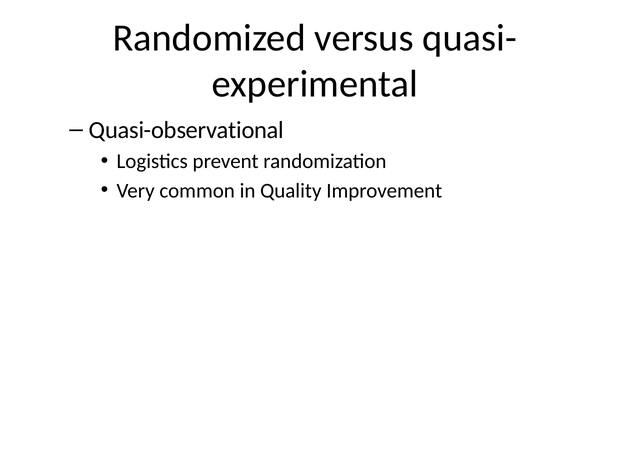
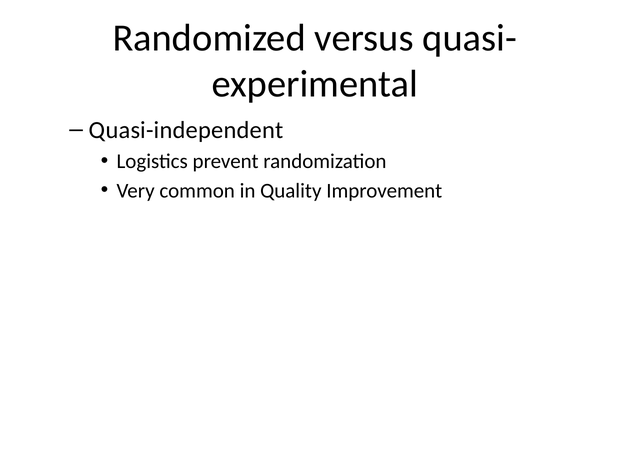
Quasi-observational: Quasi-observational -> Quasi-independent
